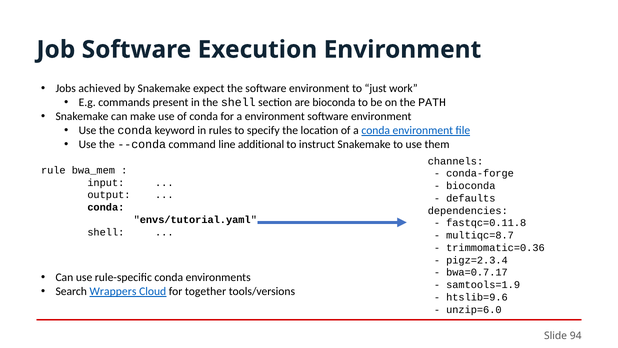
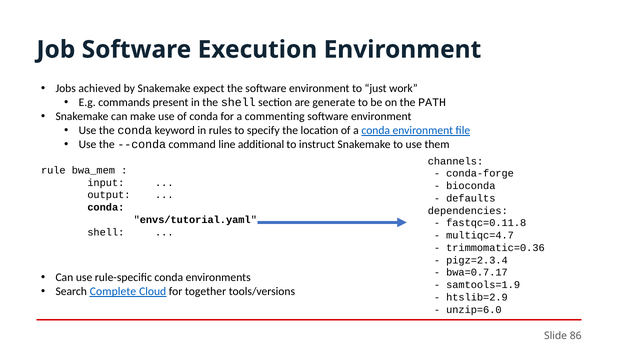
are bioconda: bioconda -> generate
a environment: environment -> commenting
multiqc=8.7: multiqc=8.7 -> multiqc=4.7
Wrappers: Wrappers -> Complete
htslib=9.6: htslib=9.6 -> htslib=2.9
94: 94 -> 86
